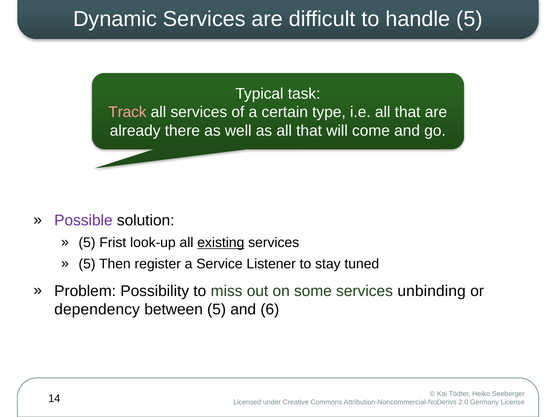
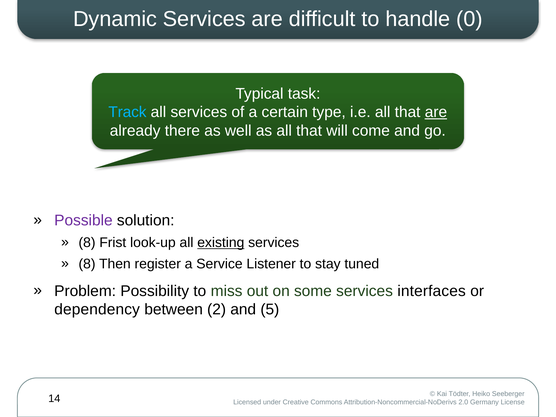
handle 5: 5 -> 0
Track colour: pink -> light blue
are at (436, 112) underline: none -> present
5 at (87, 243): 5 -> 8
5 at (87, 264): 5 -> 8
unbinding: unbinding -> interfaces
between 5: 5 -> 2
6: 6 -> 5
